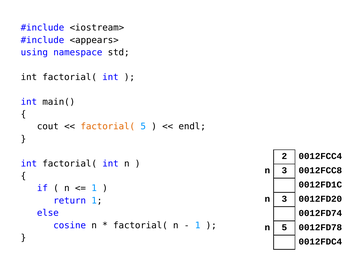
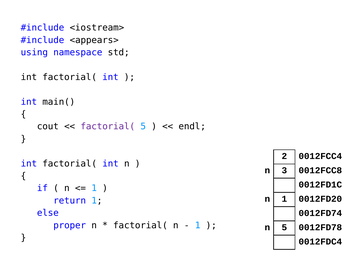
factorial( at (108, 127) colour: orange -> purple
3 at (284, 199): 3 -> 1
cosine: cosine -> proper
